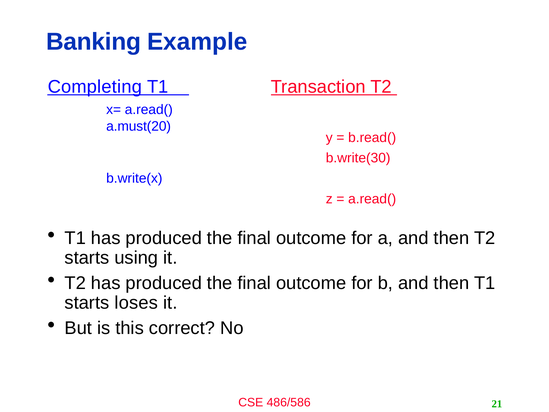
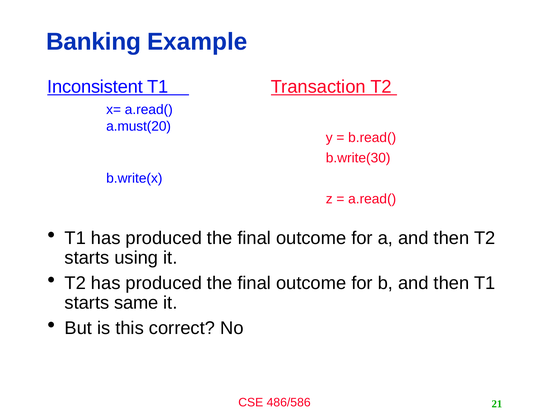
Completing: Completing -> Inconsistent
loses: loses -> same
